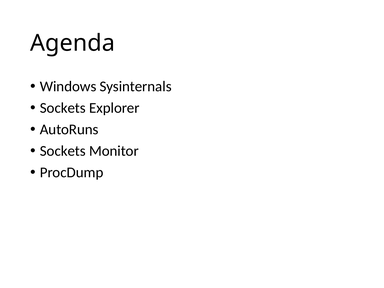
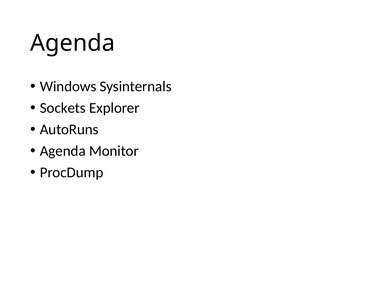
Sockets at (63, 151): Sockets -> Agenda
